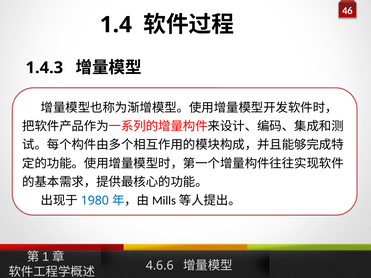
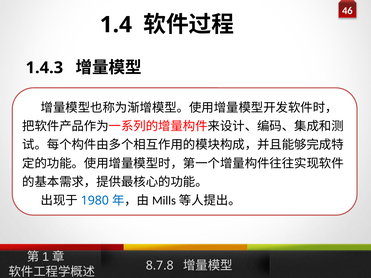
4.6.6: 4.6.6 -> 8.7.8
